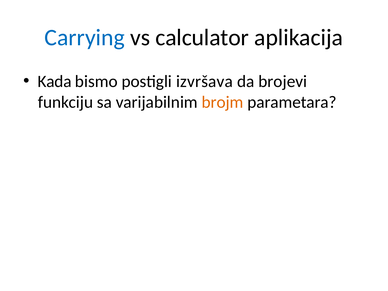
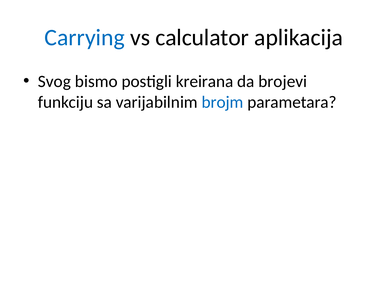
Kada: Kada -> Svog
izvršava: izvršava -> kreirana
brojm colour: orange -> blue
